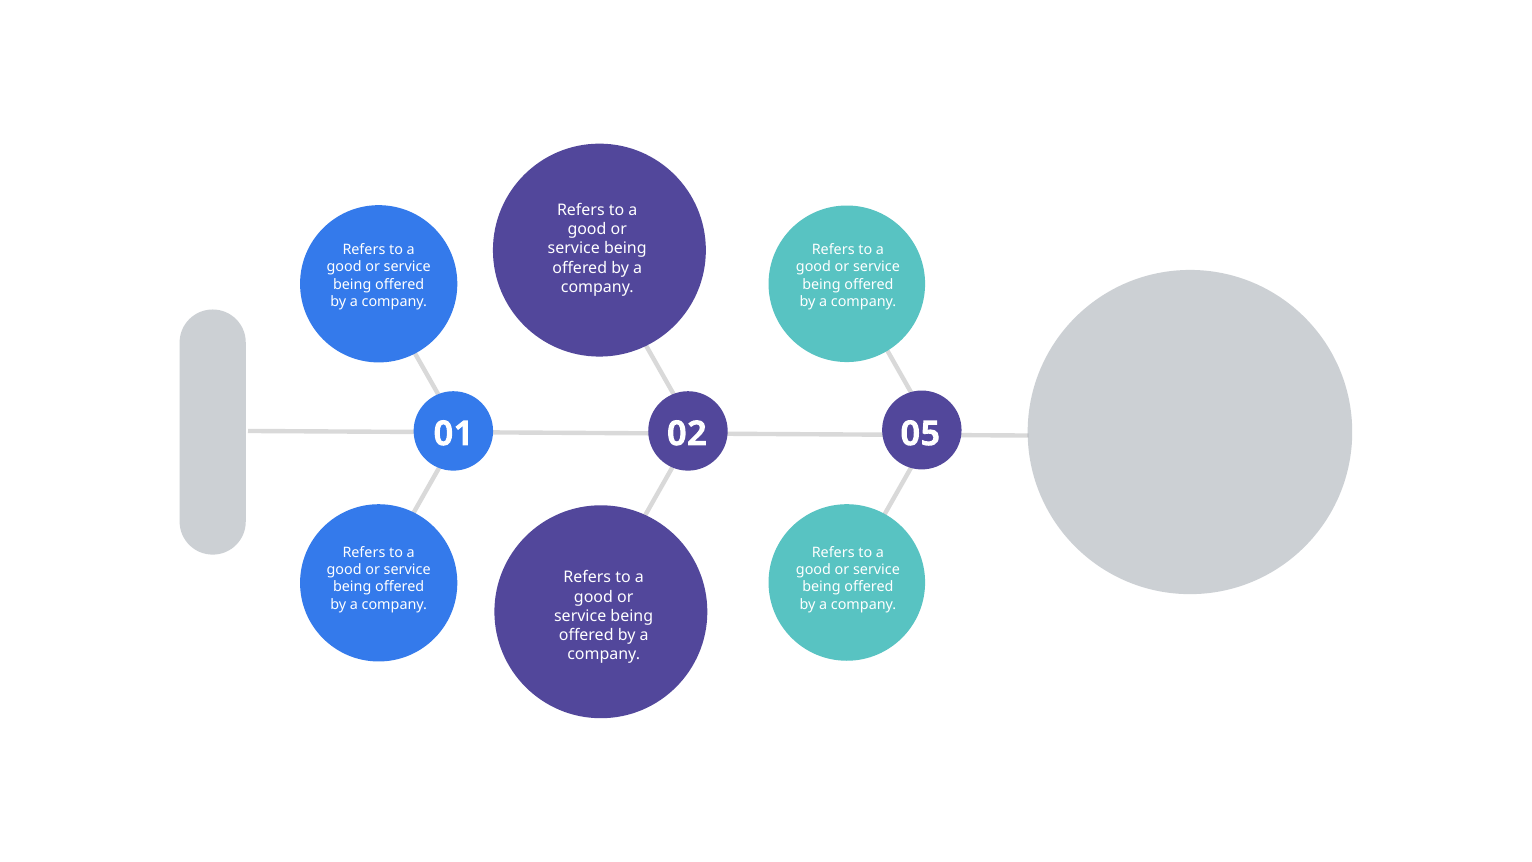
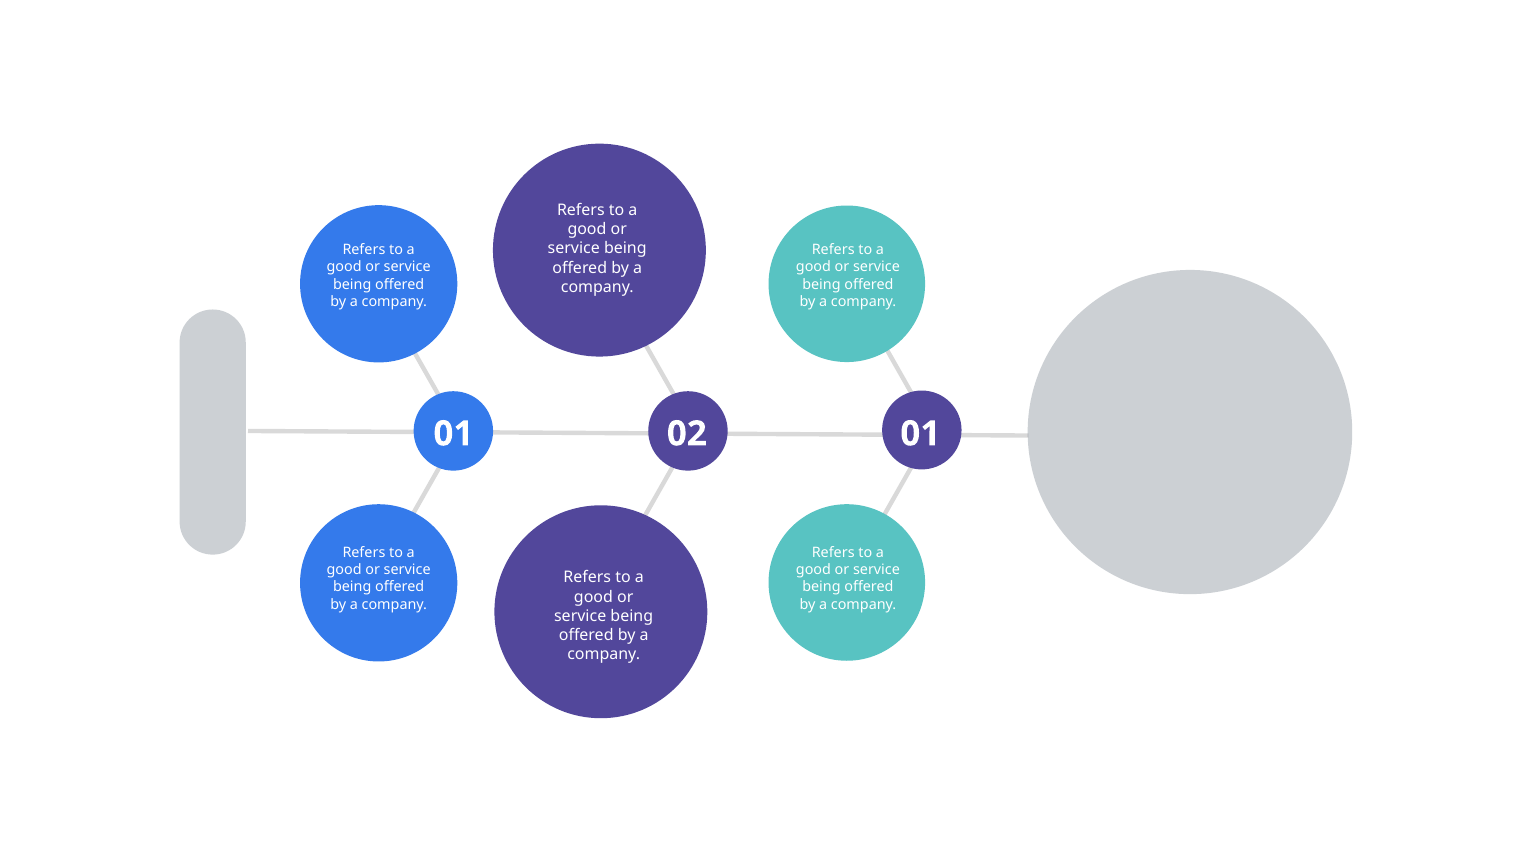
02 05: 05 -> 01
